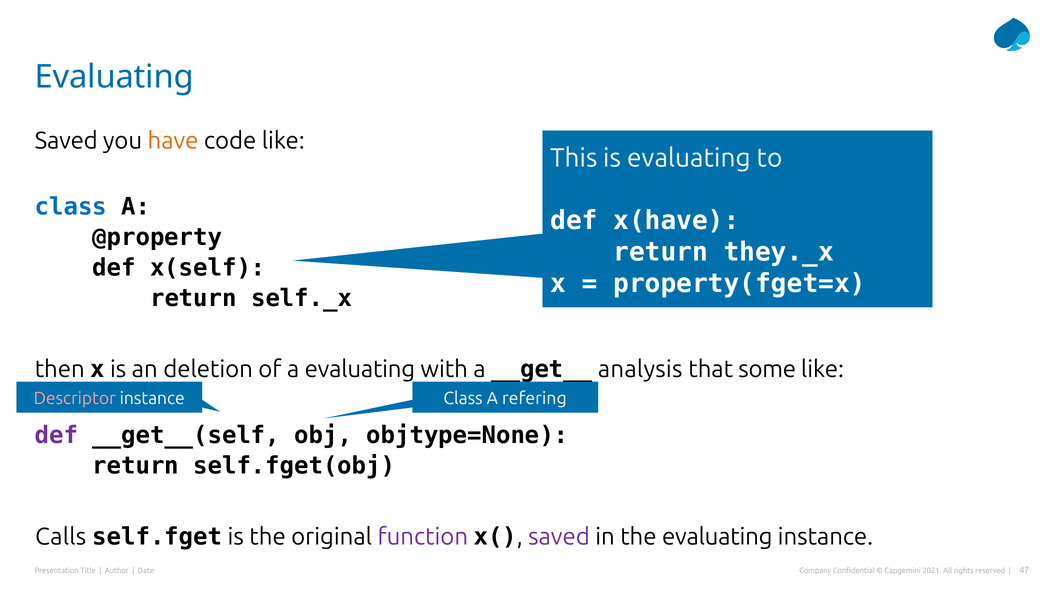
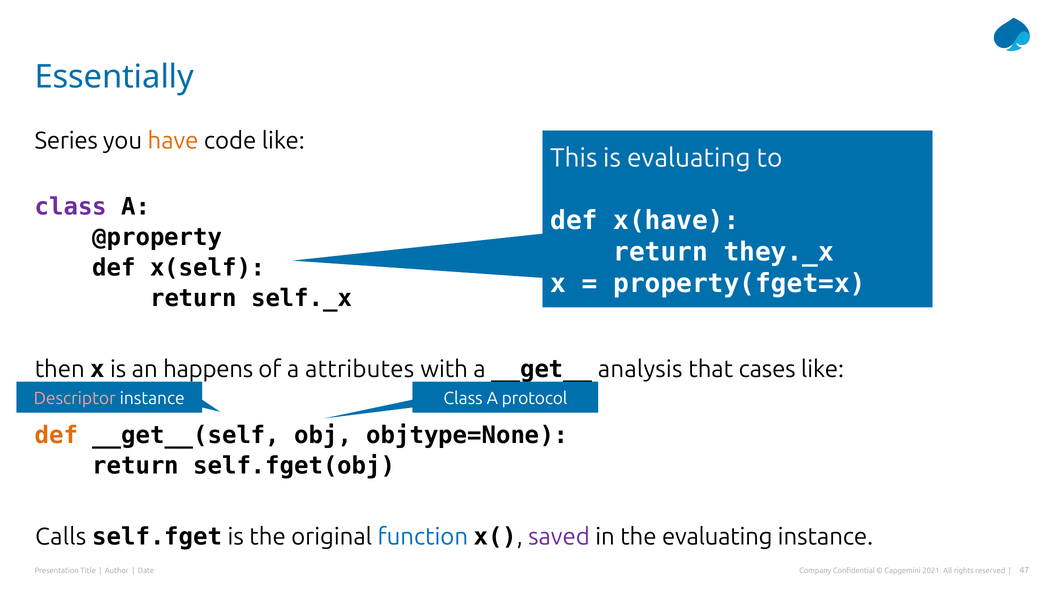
Evaluating at (114, 77): Evaluating -> Essentially
Saved at (66, 140): Saved -> Series
class at (71, 206) colour: blue -> purple
deletion: deletion -> happens
a evaluating: evaluating -> attributes
some: some -> cases
refering: refering -> protocol
def at (56, 435) colour: purple -> orange
function colour: purple -> blue
